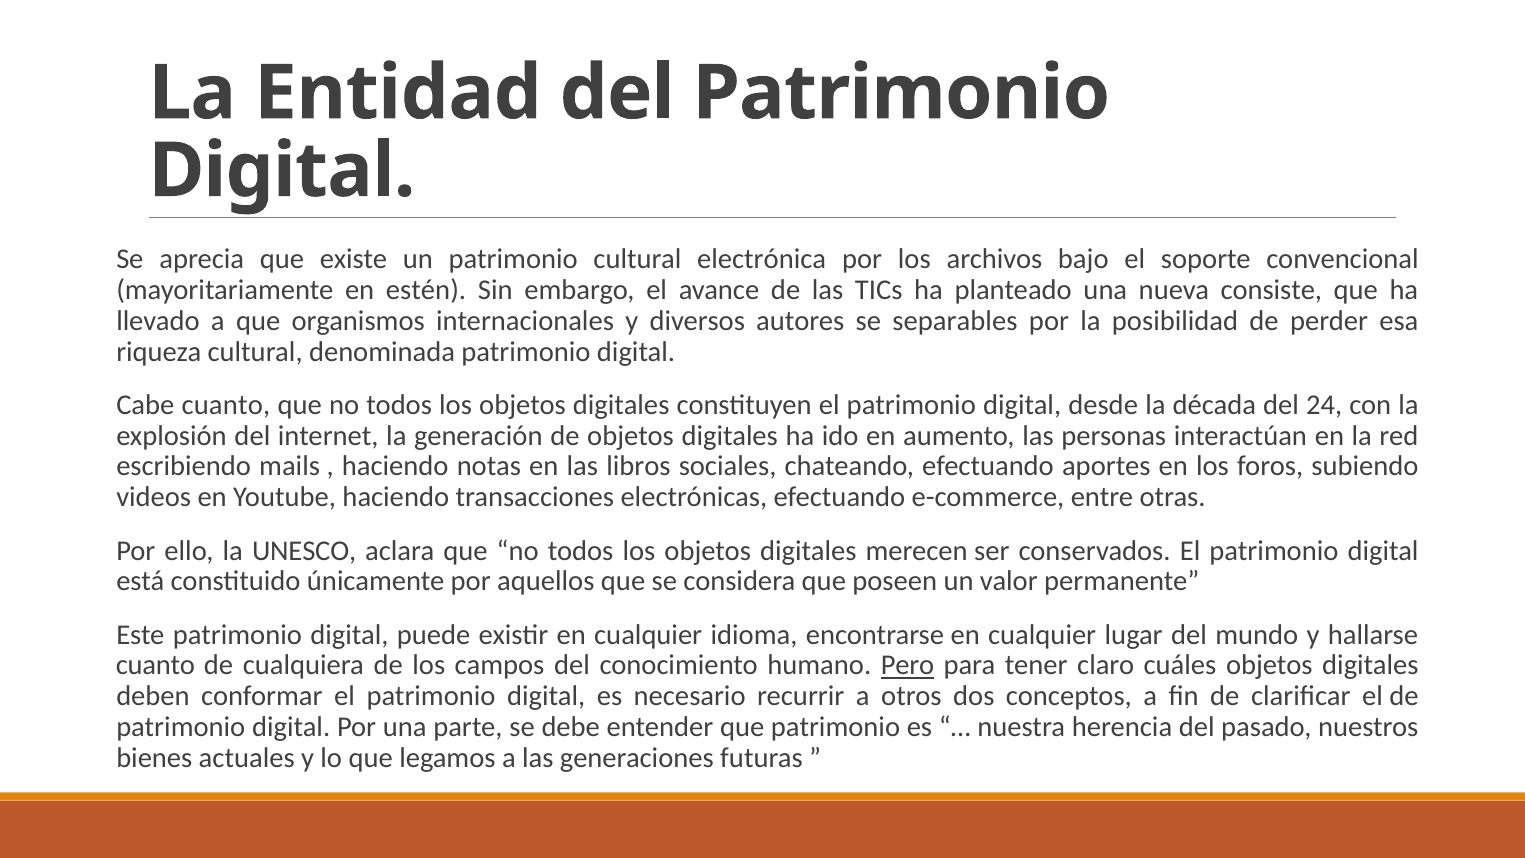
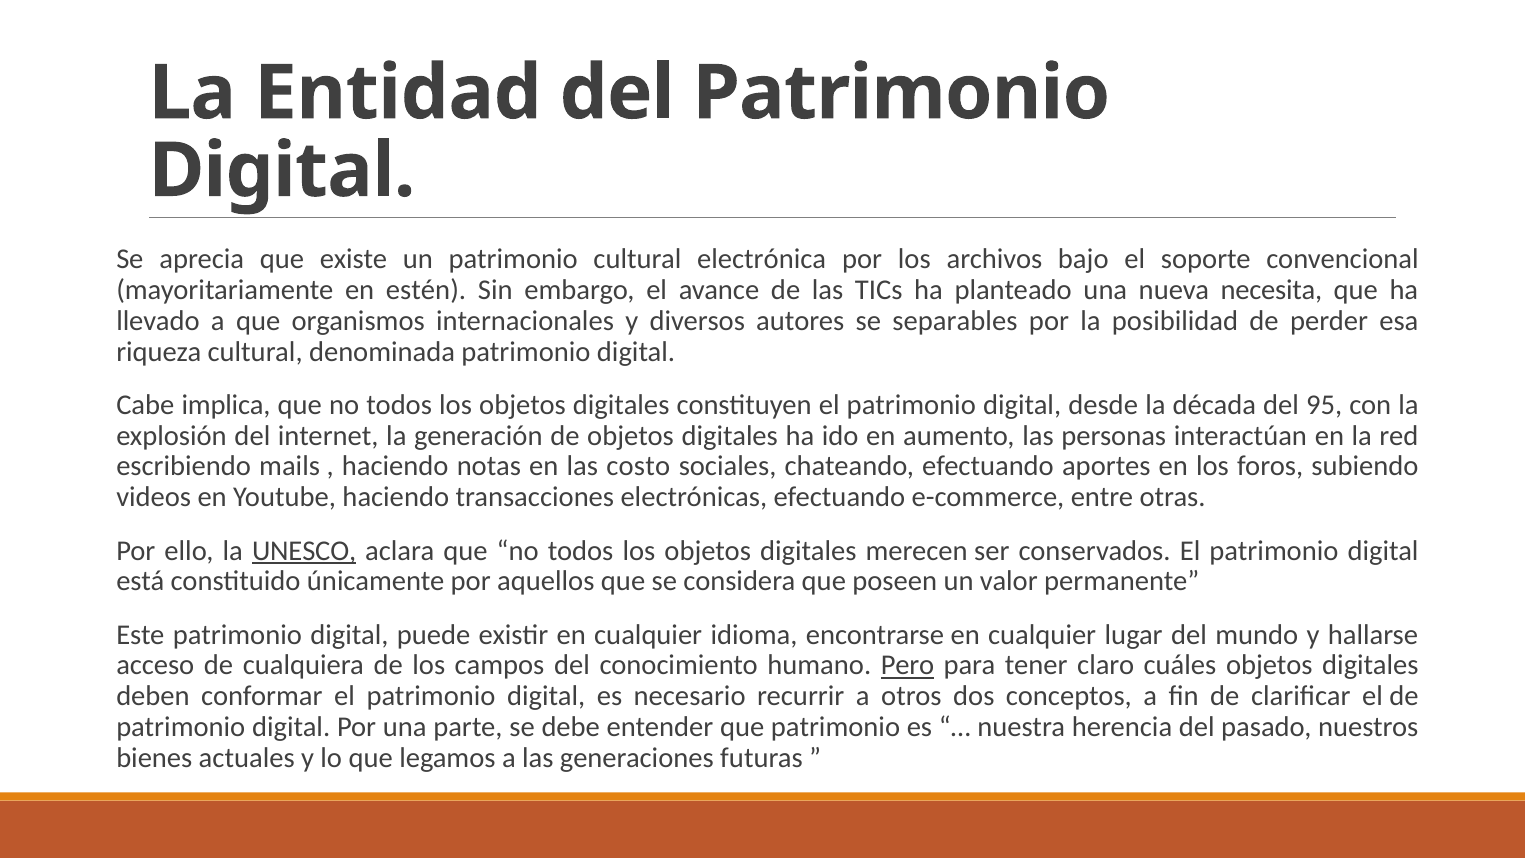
consiste: consiste -> necesita
Cabe cuanto: cuanto -> implica
24: 24 -> 95
libros: libros -> costo
UNESCO underline: none -> present
cuanto at (155, 665): cuanto -> acceso
